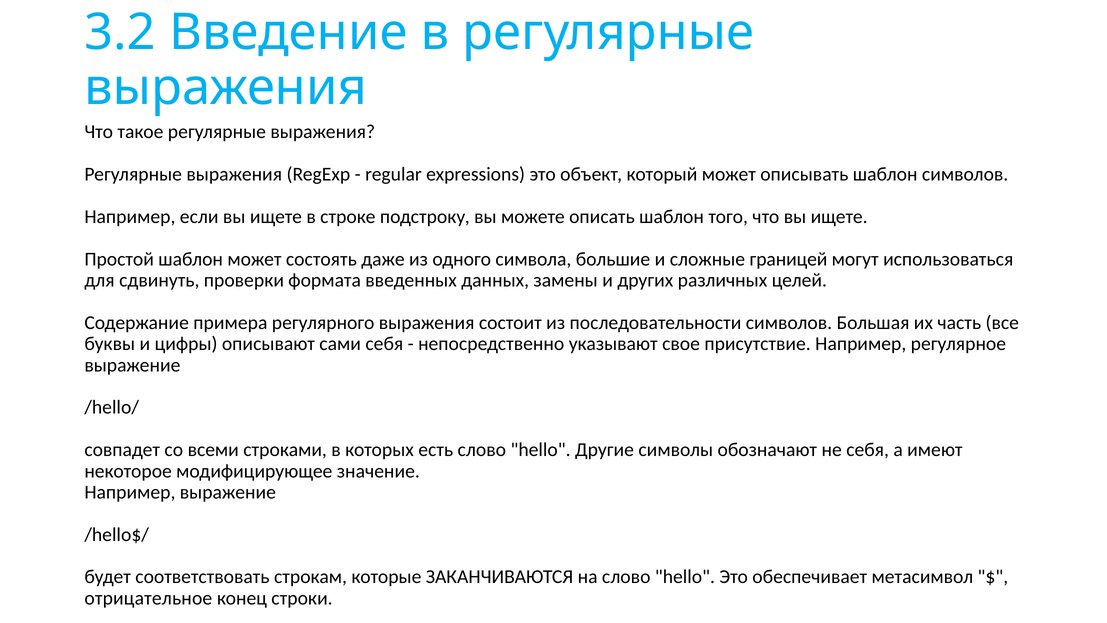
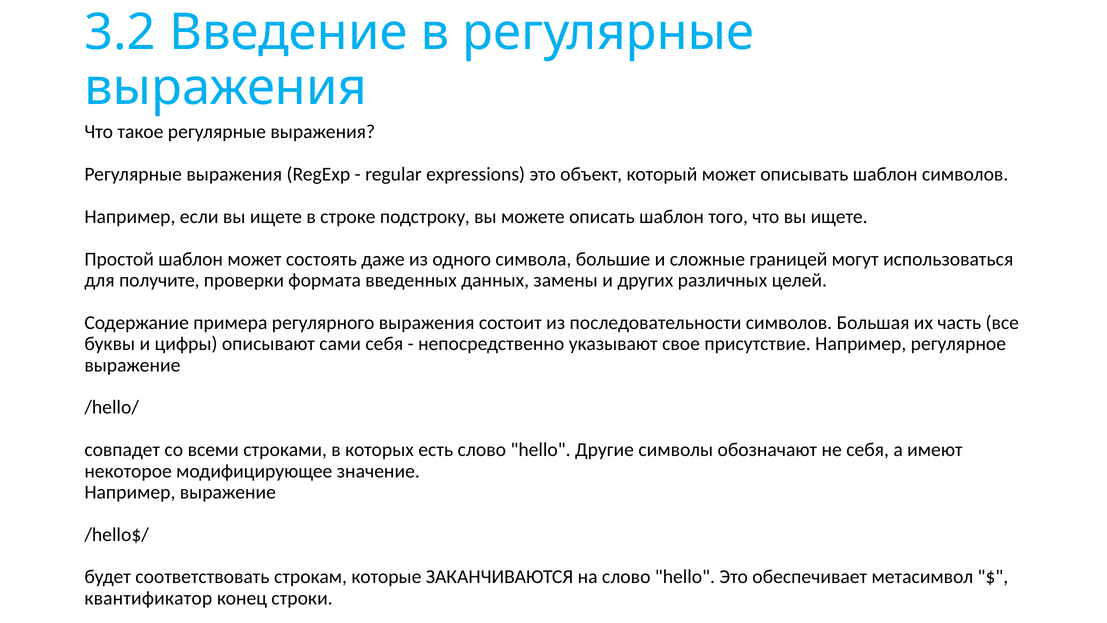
сдвинуть: сдвинуть -> получите
отрицательное: отрицательное -> квантификатор
